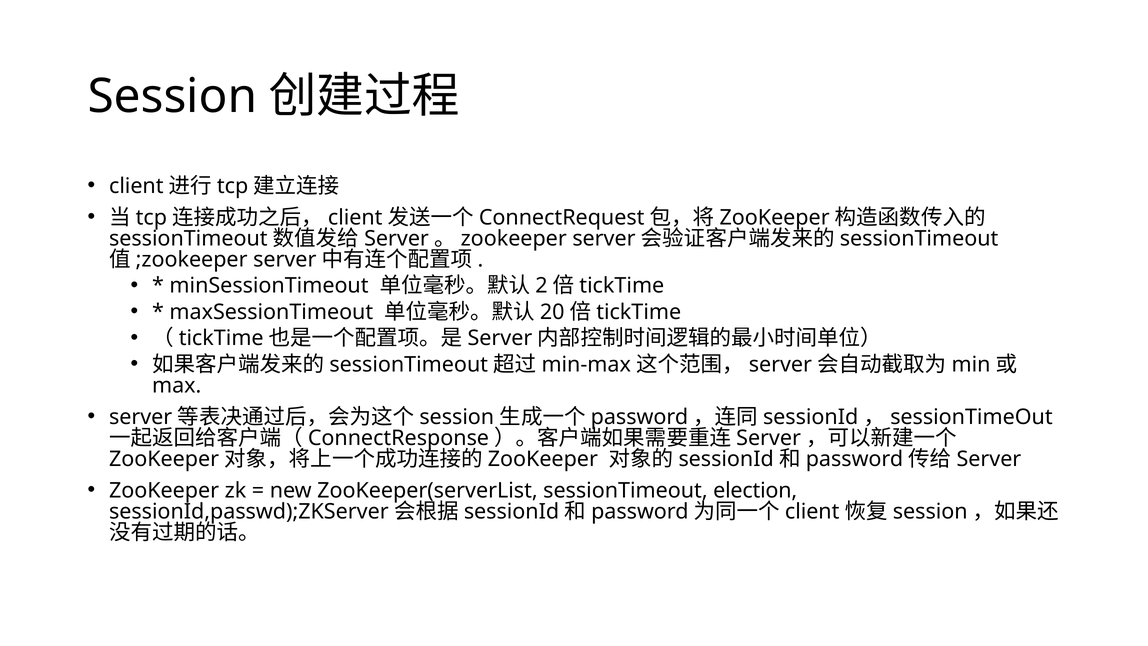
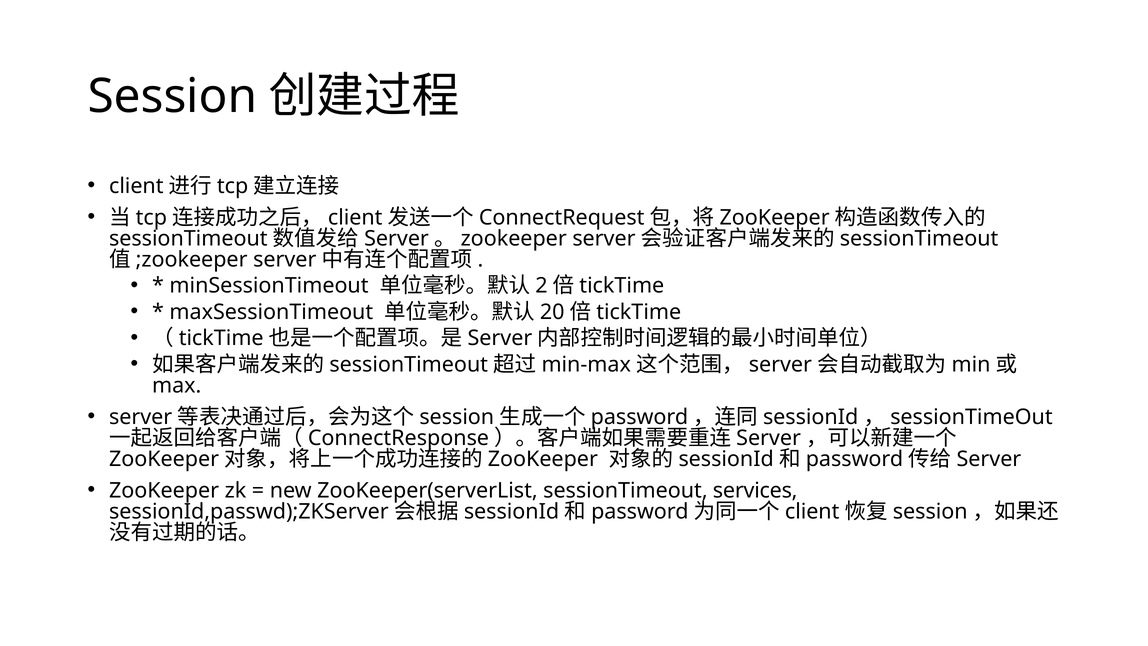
election: election -> services
